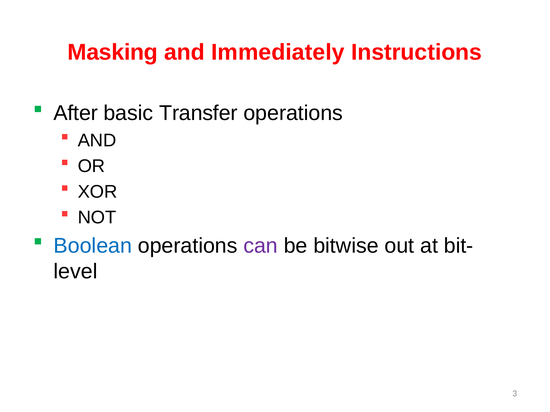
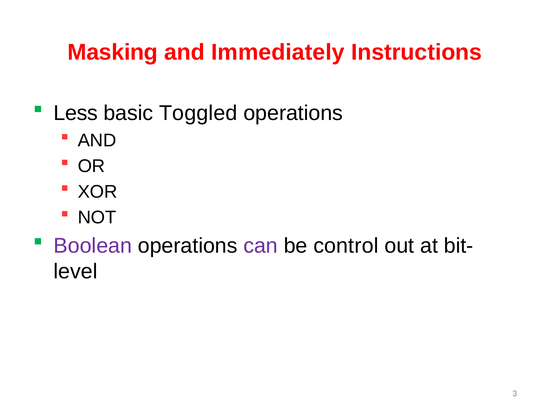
After: After -> Less
Transfer: Transfer -> Toggled
Boolean colour: blue -> purple
bitwise: bitwise -> control
